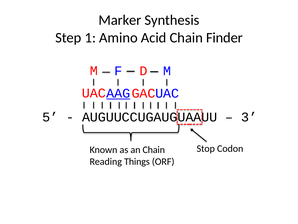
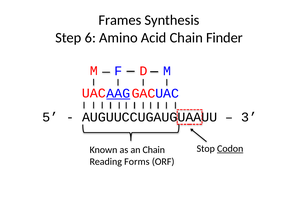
Marker: Marker -> Frames
1: 1 -> 6
Codon underline: none -> present
Things: Things -> Forms
